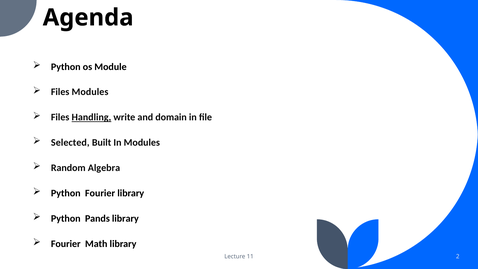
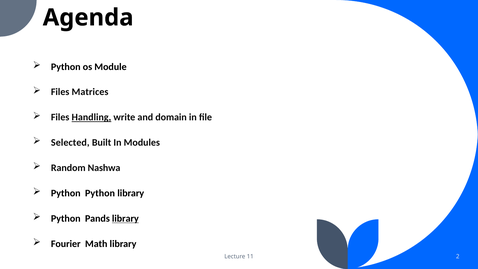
Files Modules: Modules -> Matrices
Algebra: Algebra -> Nashwa
Python Fourier: Fourier -> Python
library at (125, 218) underline: none -> present
